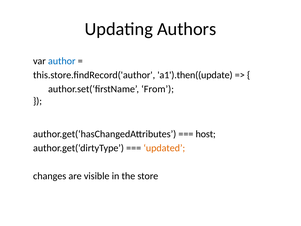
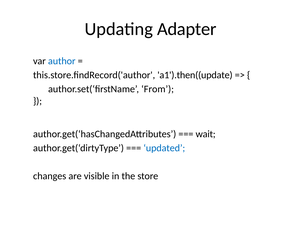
Authors: Authors -> Adapter
host: host -> wait
updated colour: orange -> blue
